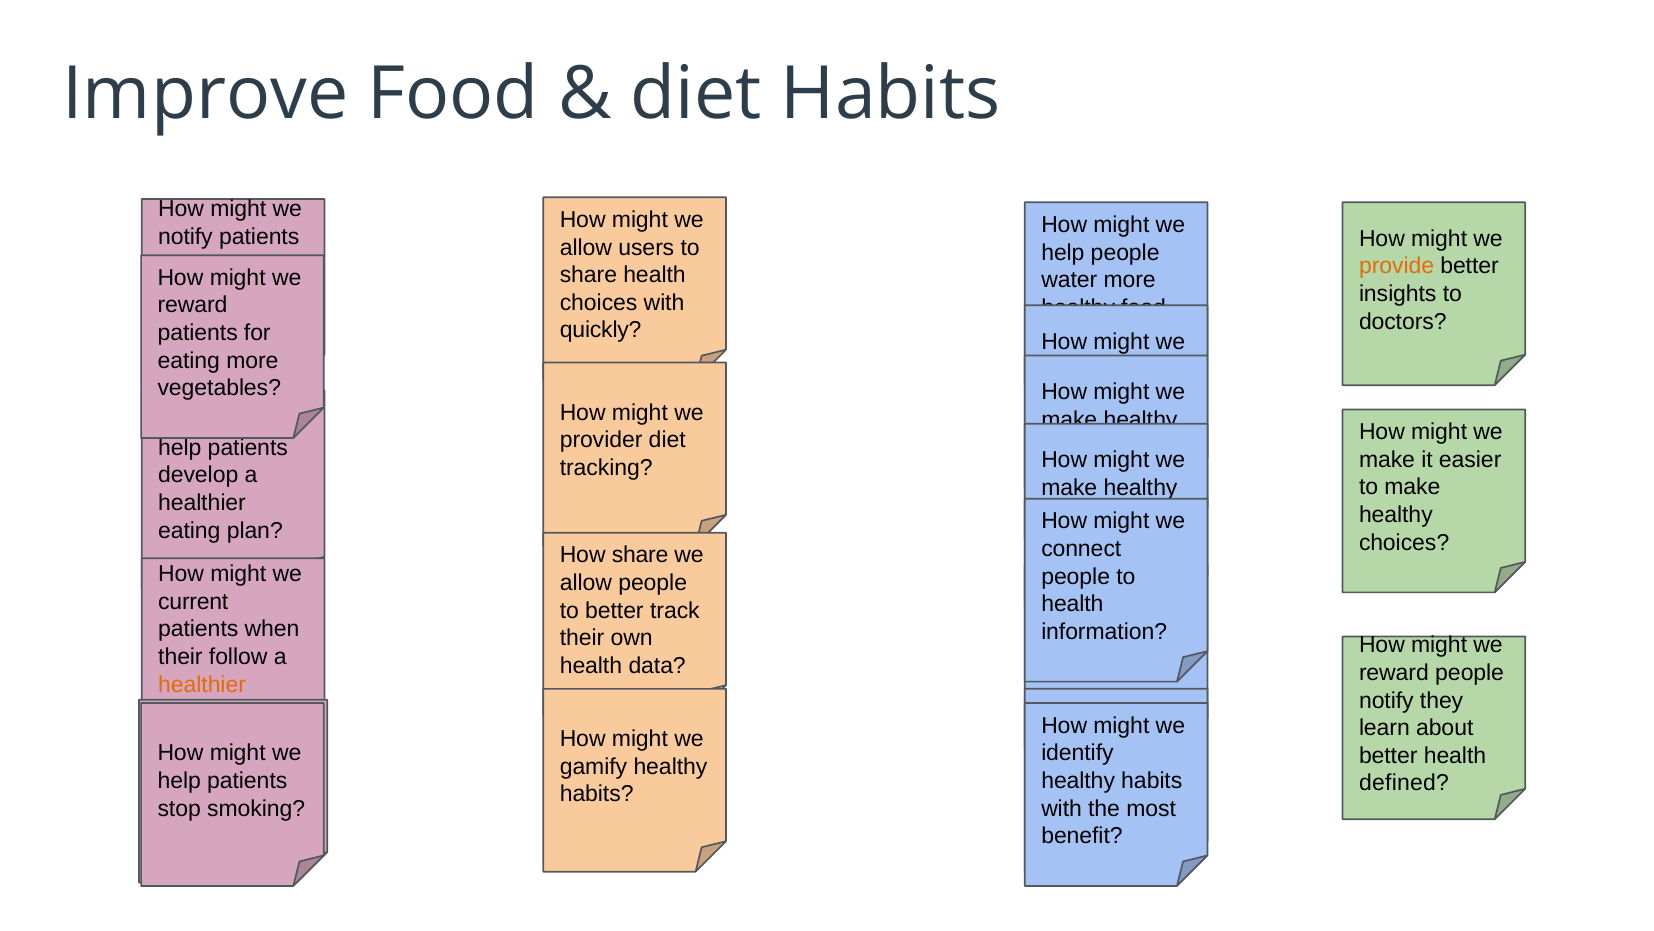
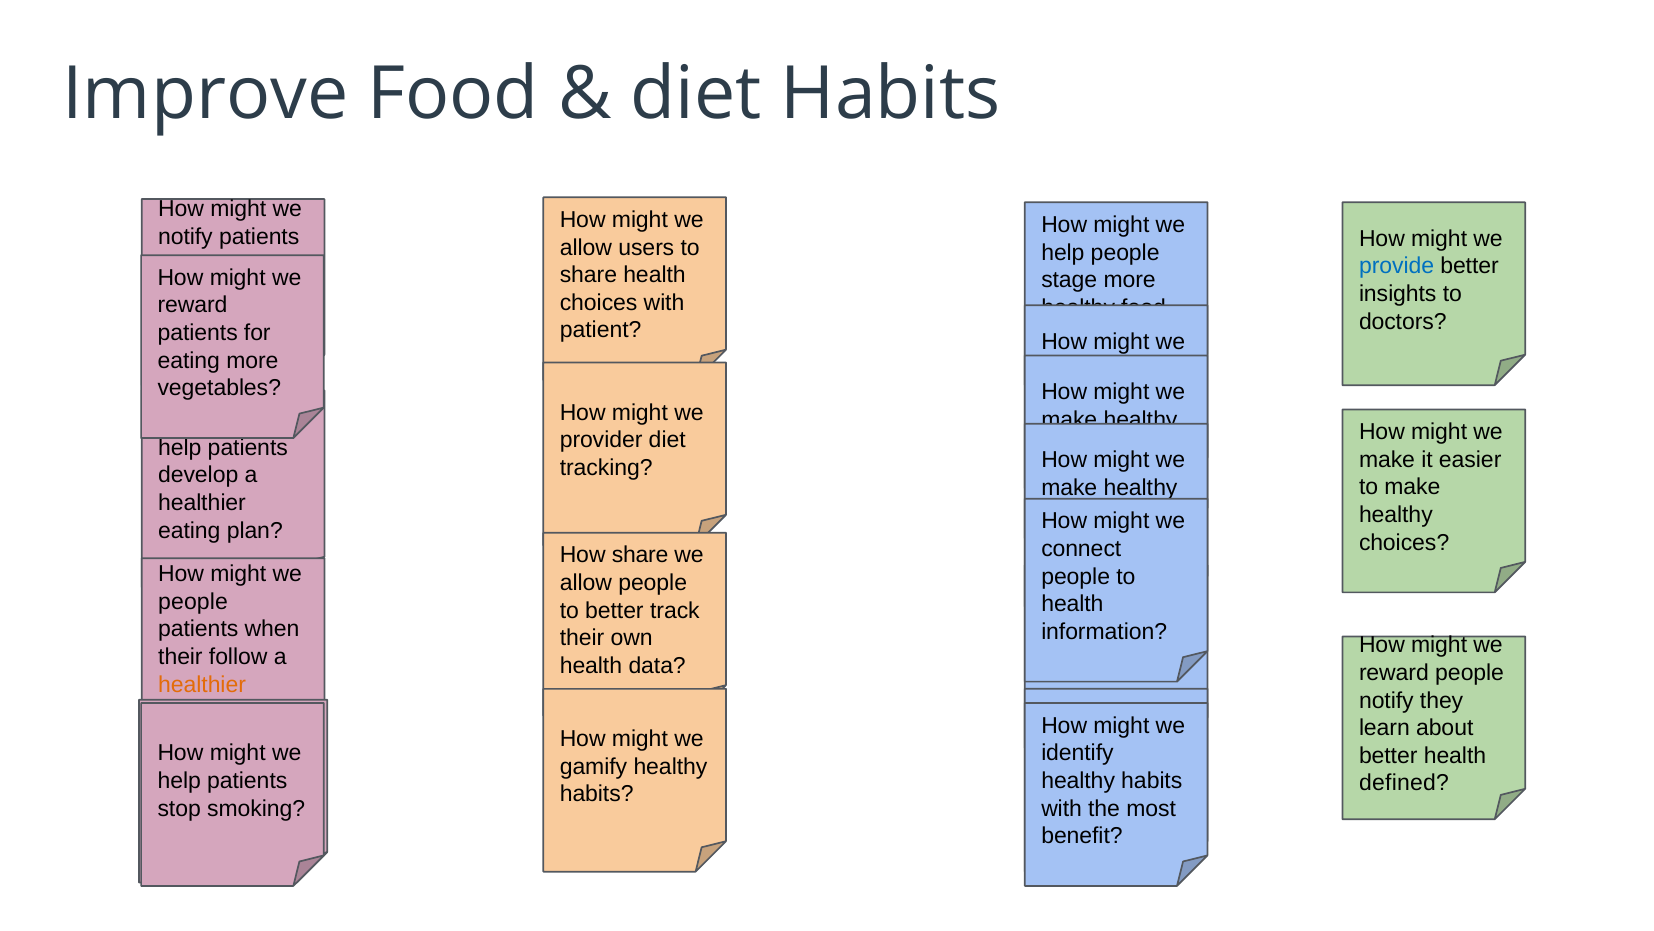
provide colour: orange -> blue
water: water -> stage
quickly at (601, 330): quickly -> patient
current at (193, 601): current -> people
